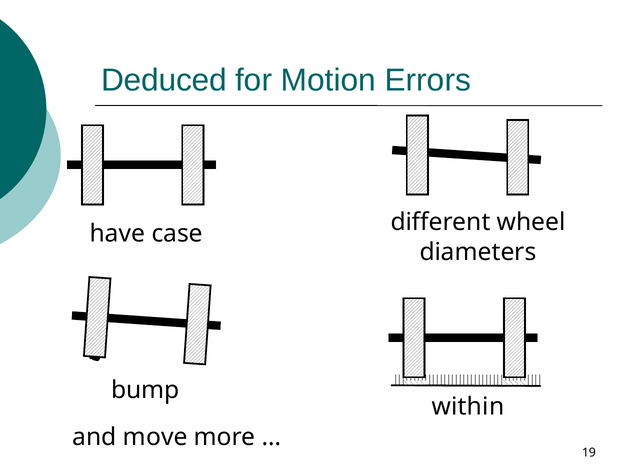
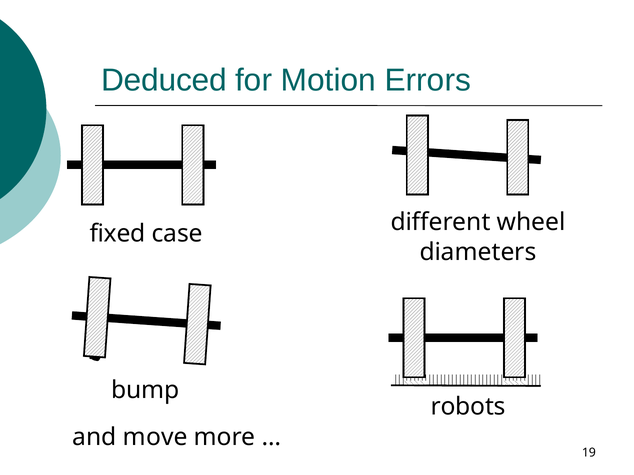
have: have -> fixed
within: within -> robots
